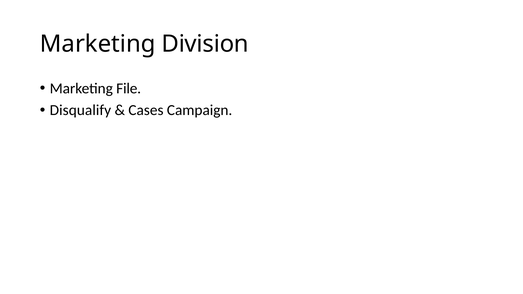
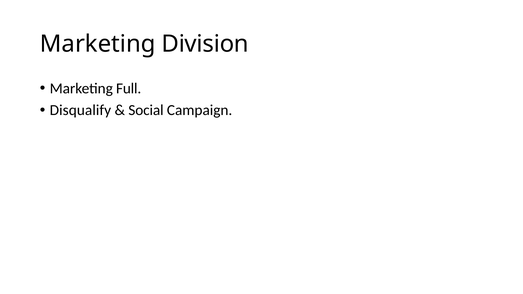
File: File -> Full
Cases: Cases -> Social
